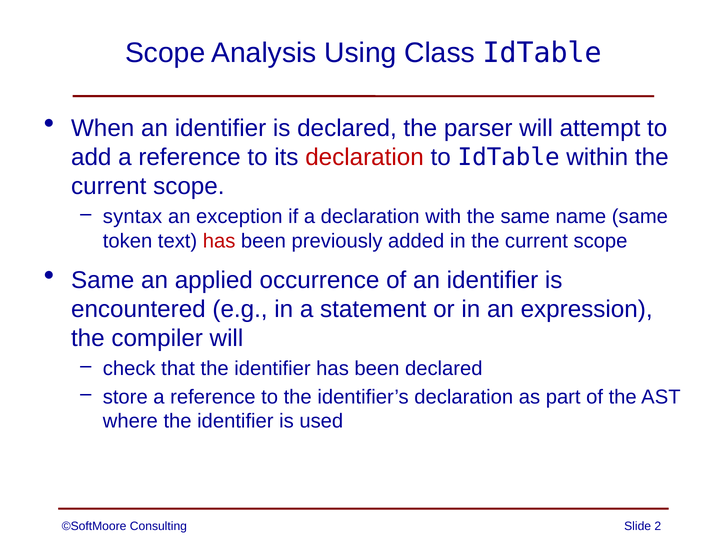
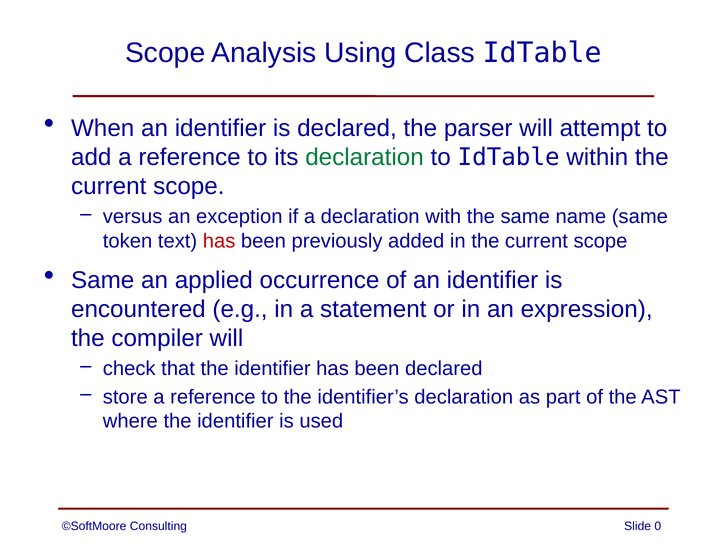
declaration at (365, 157) colour: red -> green
syntax: syntax -> versus
2: 2 -> 0
